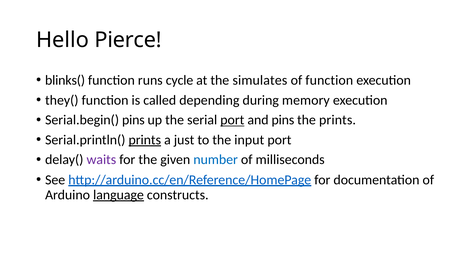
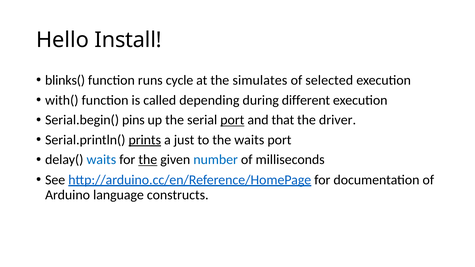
Pierce: Pierce -> Install
of function: function -> selected
they(: they( -> with(
memory: memory -> different
and pins: pins -> that
the prints: prints -> driver
the input: input -> waits
waits at (101, 160) colour: purple -> blue
the at (148, 160) underline: none -> present
language underline: present -> none
